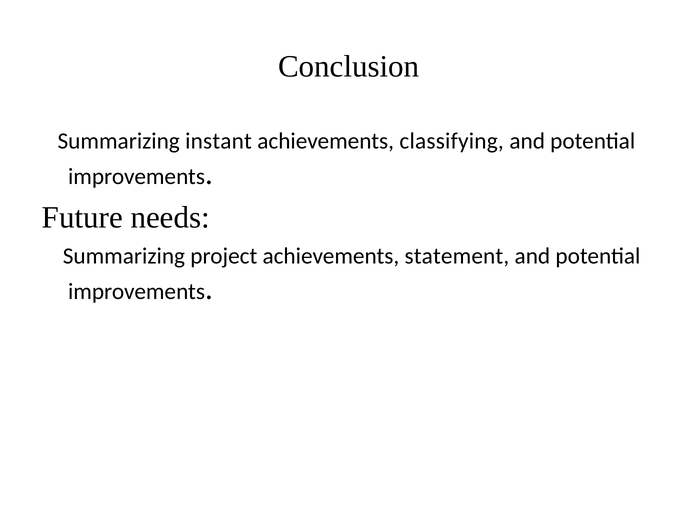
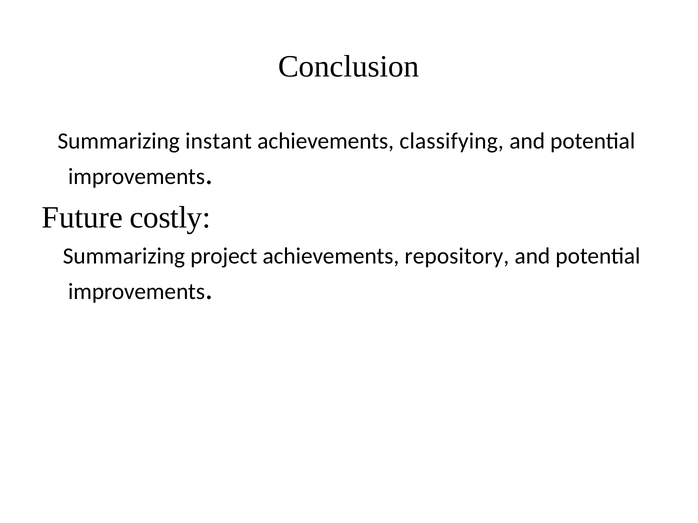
needs: needs -> costly
statement: statement -> repository
